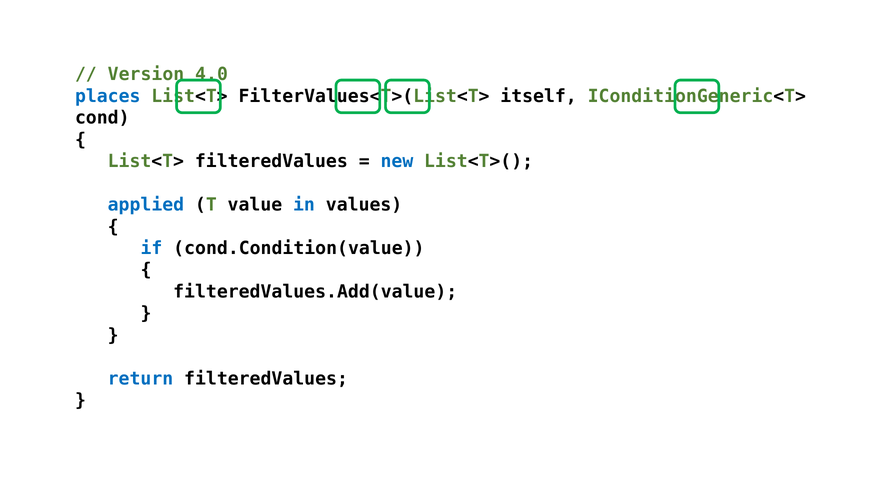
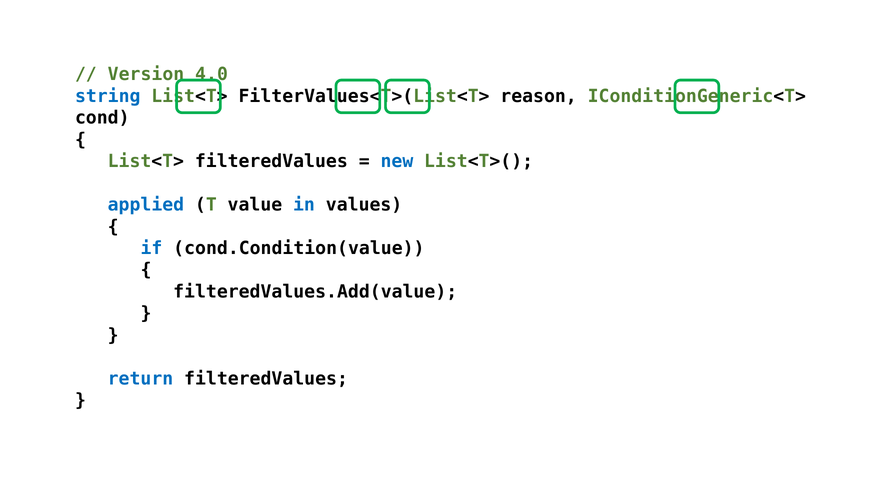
places: places -> string
itself: itself -> reason
